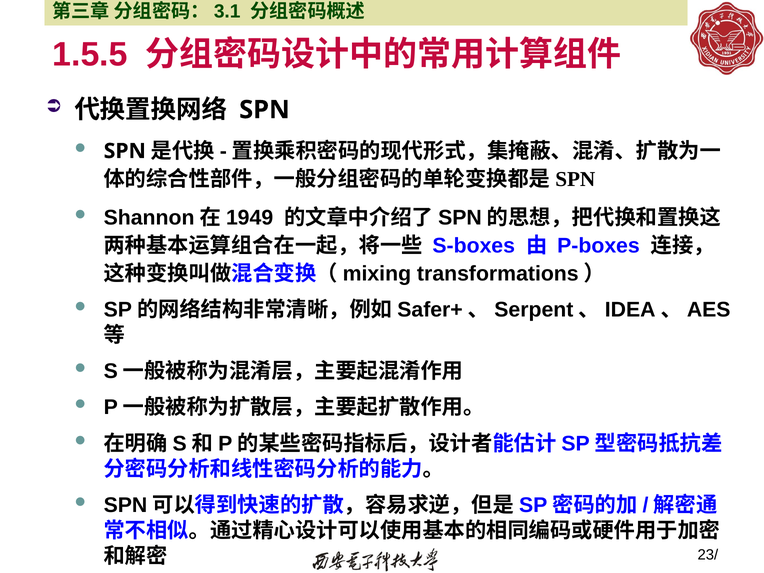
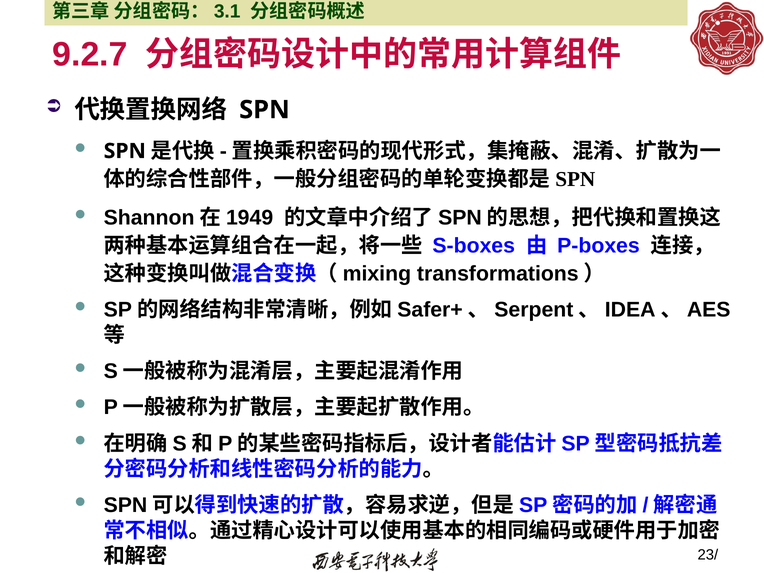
1.5.5: 1.5.5 -> 9.2.7
